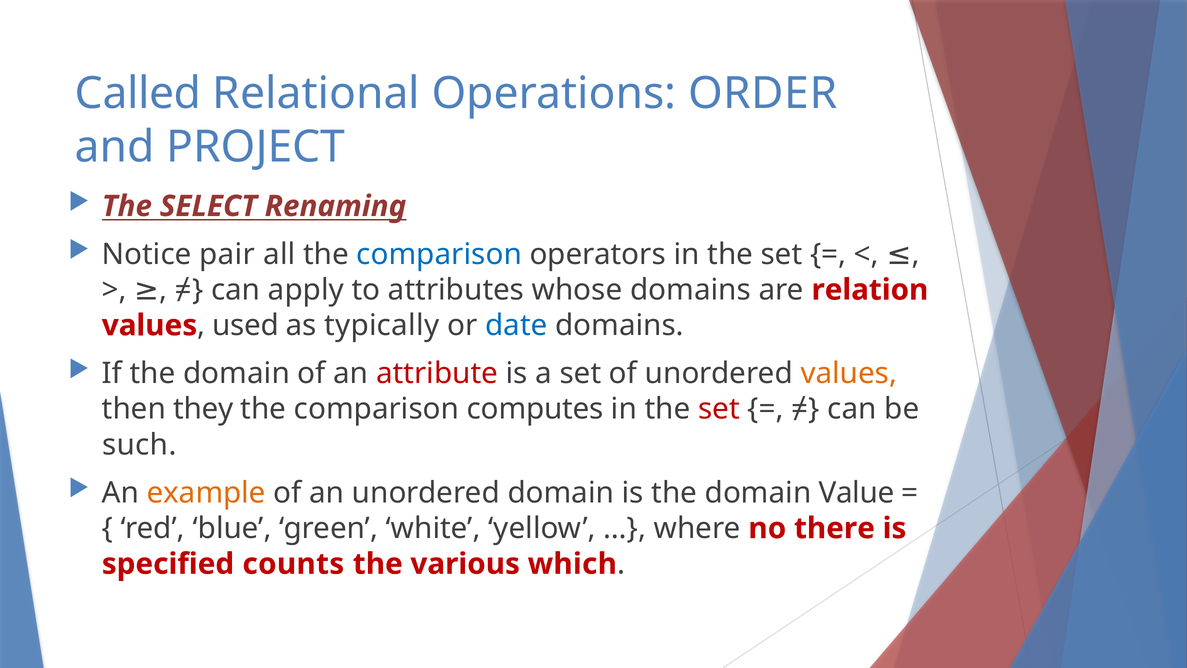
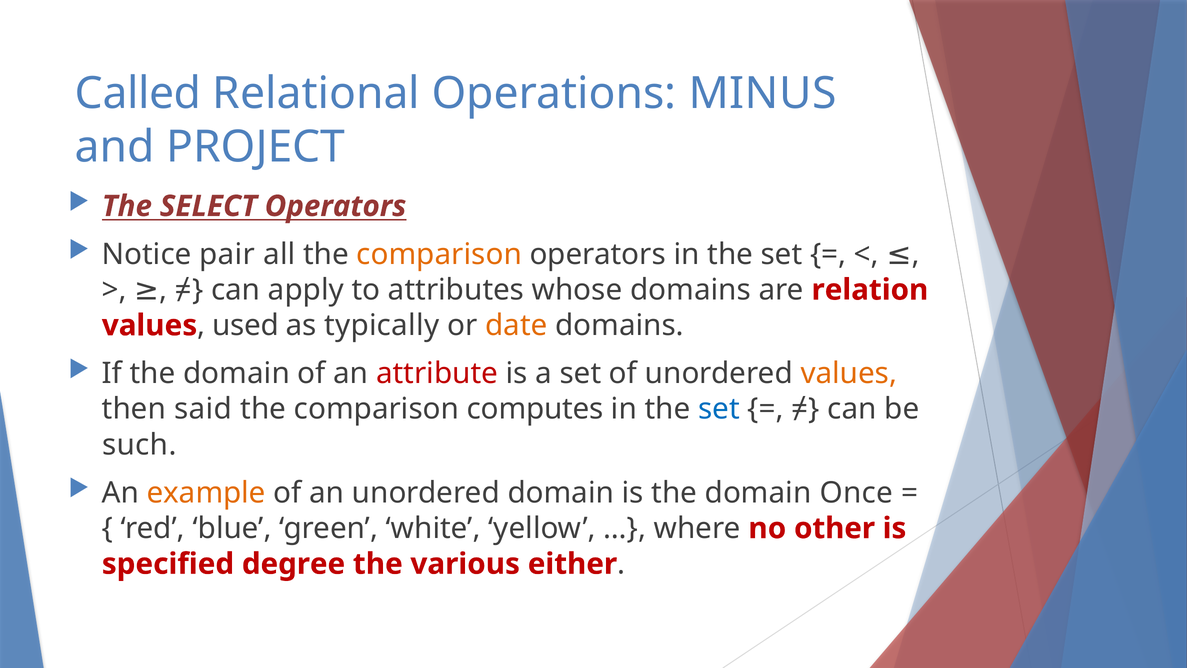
ORDER: ORDER -> MINUS
SELECT Renaming: Renaming -> Operators
comparison at (439, 254) colour: blue -> orange
date colour: blue -> orange
they: they -> said
set at (719, 409) colour: red -> blue
Value: Value -> Once
there: there -> other
counts: counts -> degree
which: which -> either
